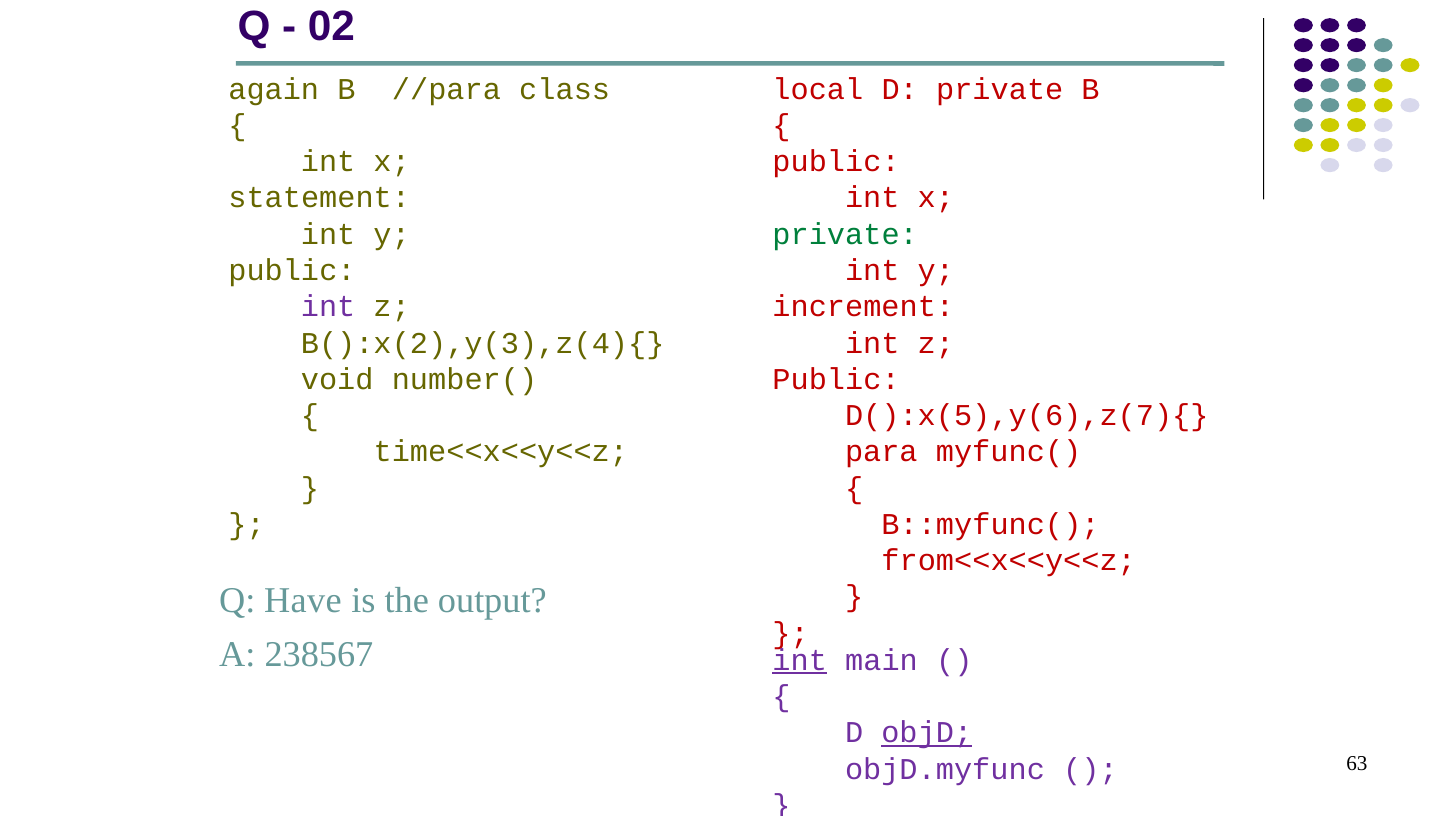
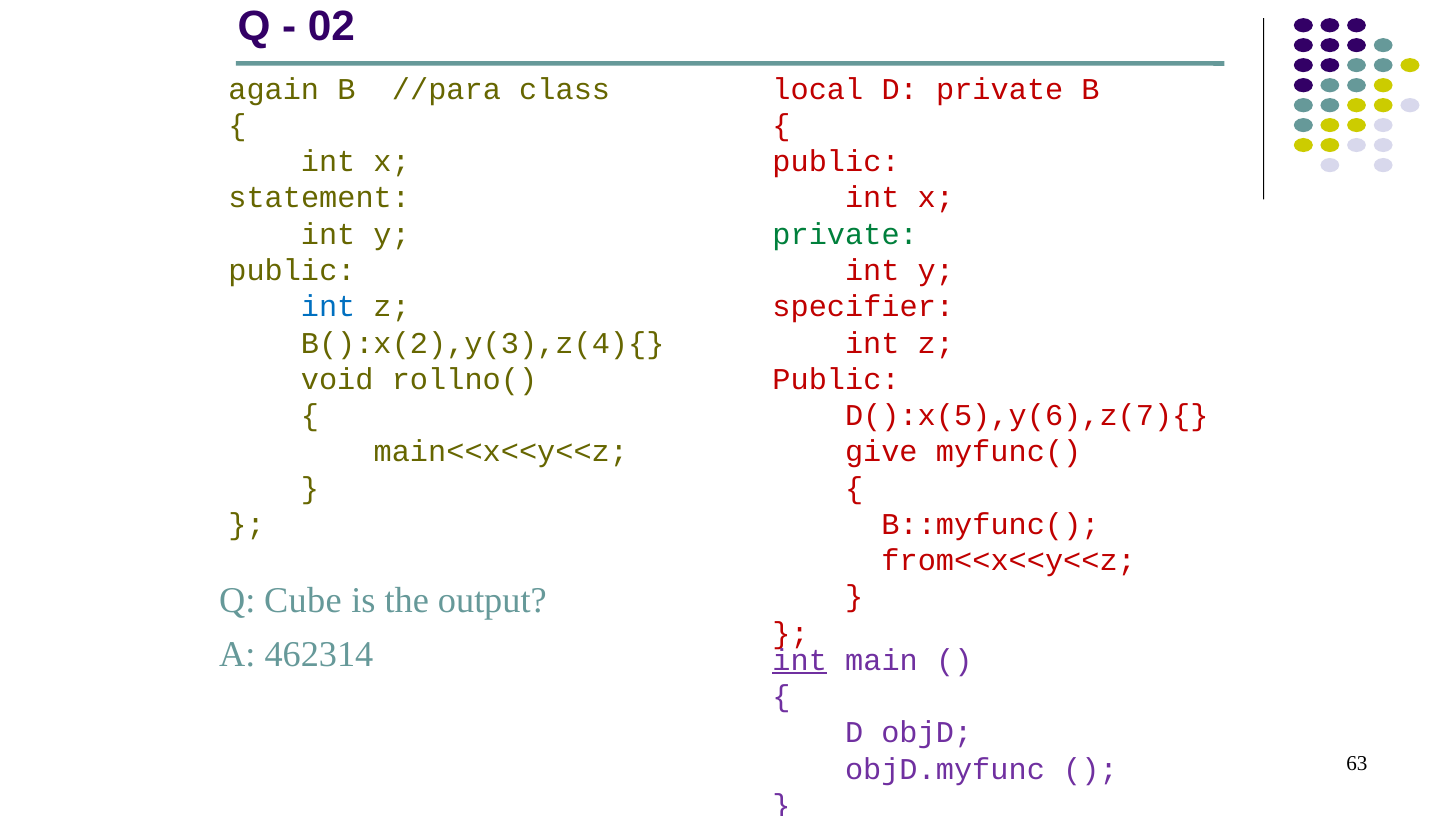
int at (328, 307) colour: purple -> blue
increment: increment -> specifier
number(: number( -> rollno(
para: para -> give
time<<x<<y<<z: time<<x<<y<<z -> main<<x<<y<<z
Have: Have -> Cube
238567: 238567 -> 462314
objD underline: present -> none
